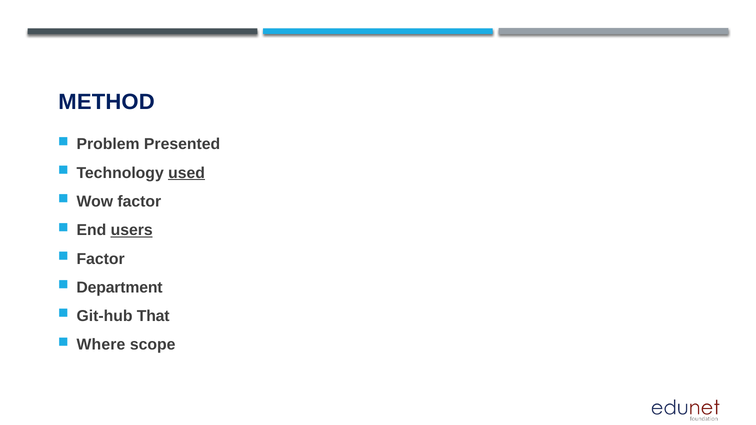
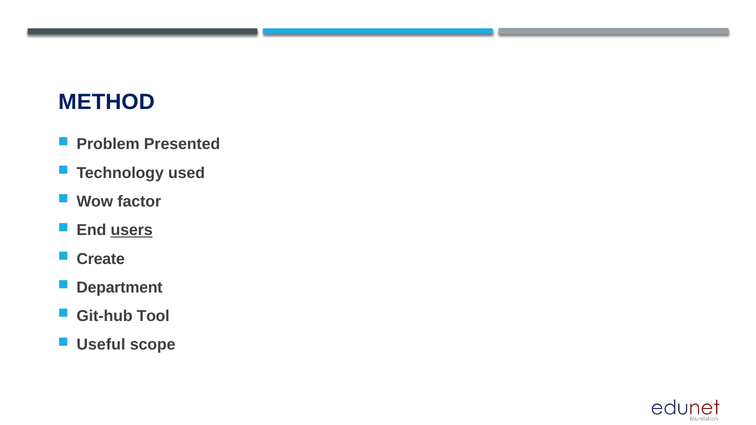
used underline: present -> none
Factor at (101, 259): Factor -> Create
That: That -> Tool
Where: Where -> Useful
